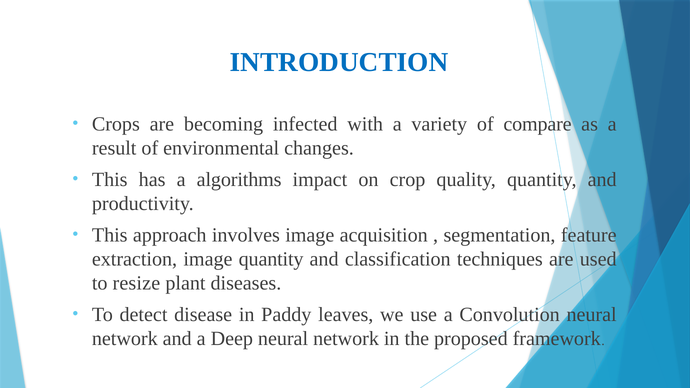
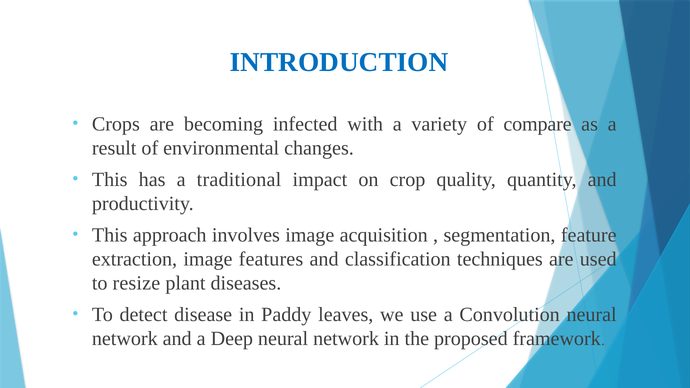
algorithms: algorithms -> traditional
image quantity: quantity -> features
